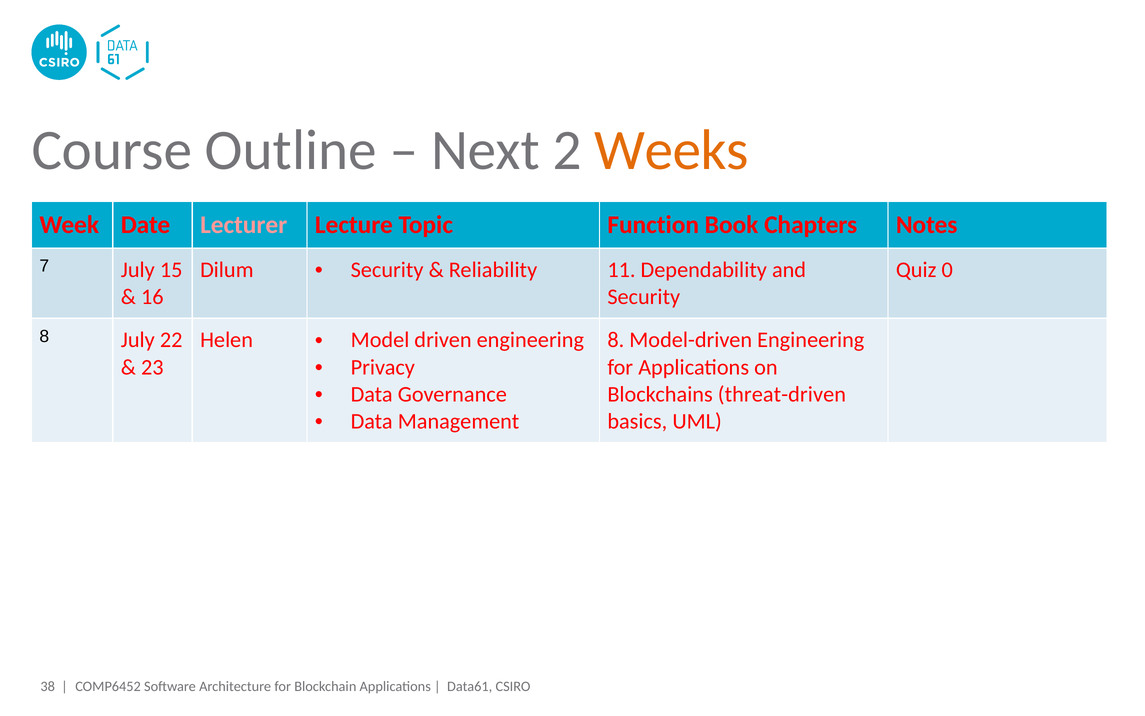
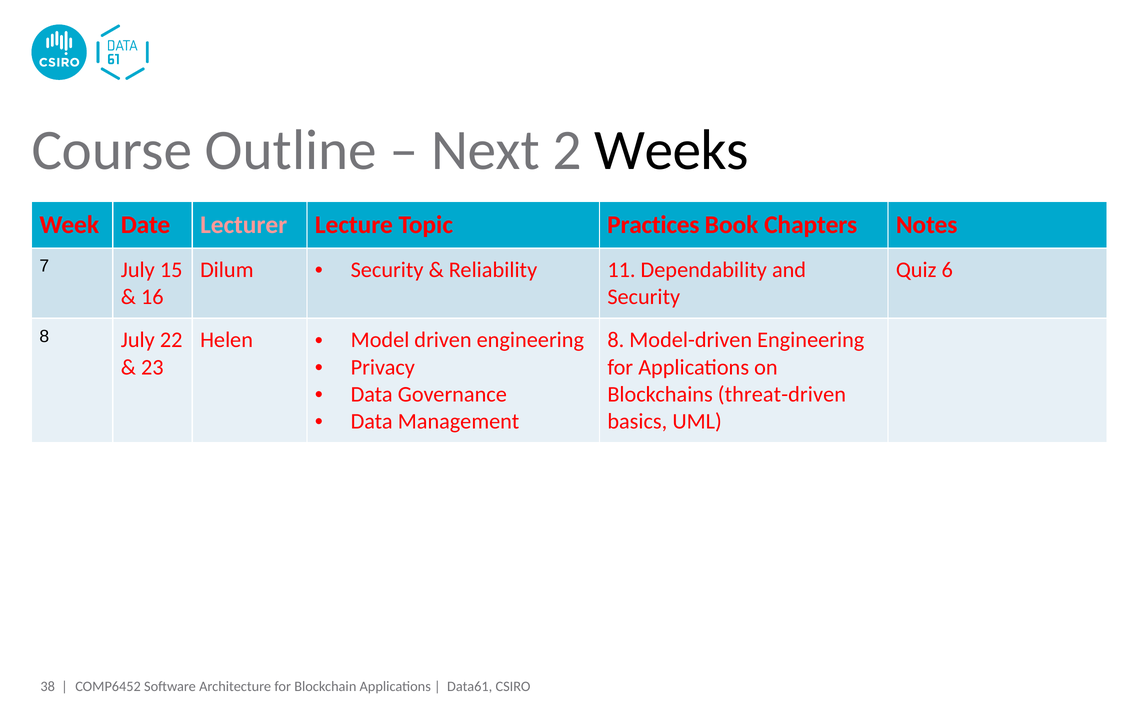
Weeks colour: orange -> black
Function: Function -> Practices
0: 0 -> 6
